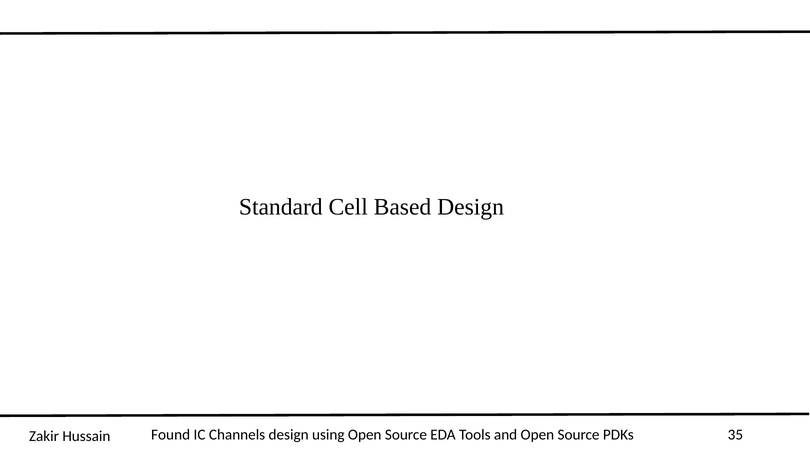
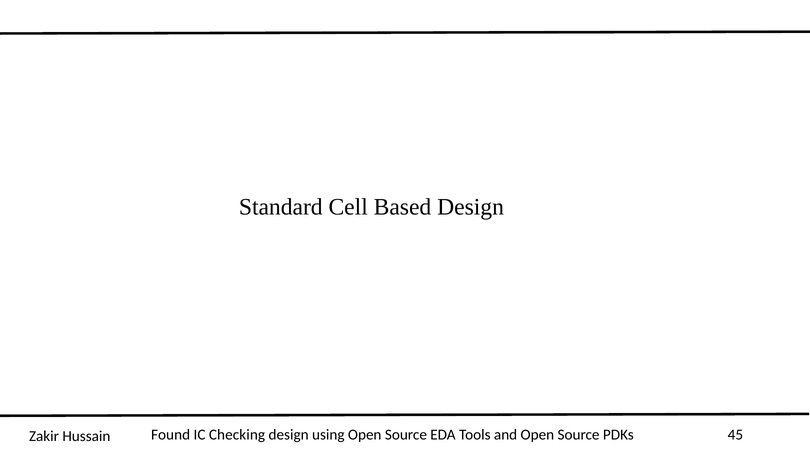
Channels: Channels -> Checking
35: 35 -> 45
